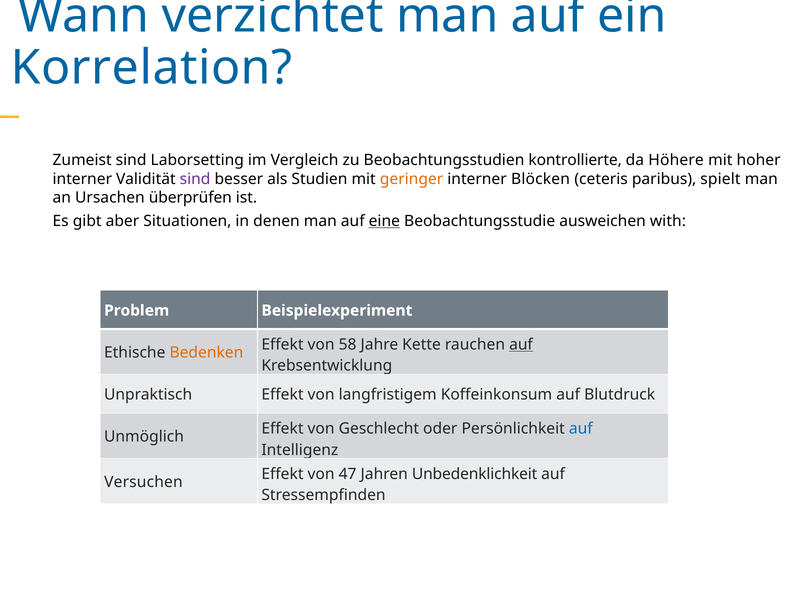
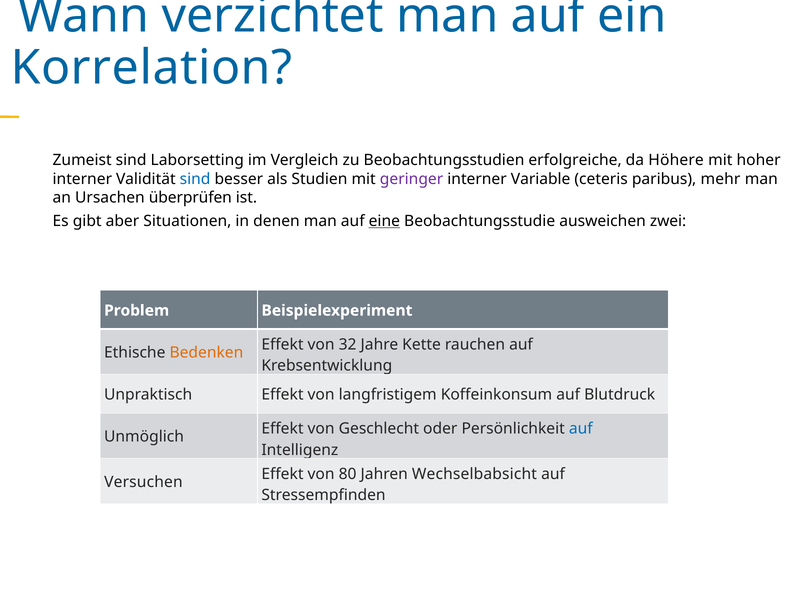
kontrollierte: kontrollierte -> erfolgreiche
sind at (195, 179) colour: purple -> blue
geringer colour: orange -> purple
Blöcken: Blöcken -> Variable
spielt: spielt -> mehr
with: with -> zwei
58: 58 -> 32
auf at (521, 345) underline: present -> none
47: 47 -> 80
Unbedenklichkeit: Unbedenklichkeit -> Wechselbabsicht
